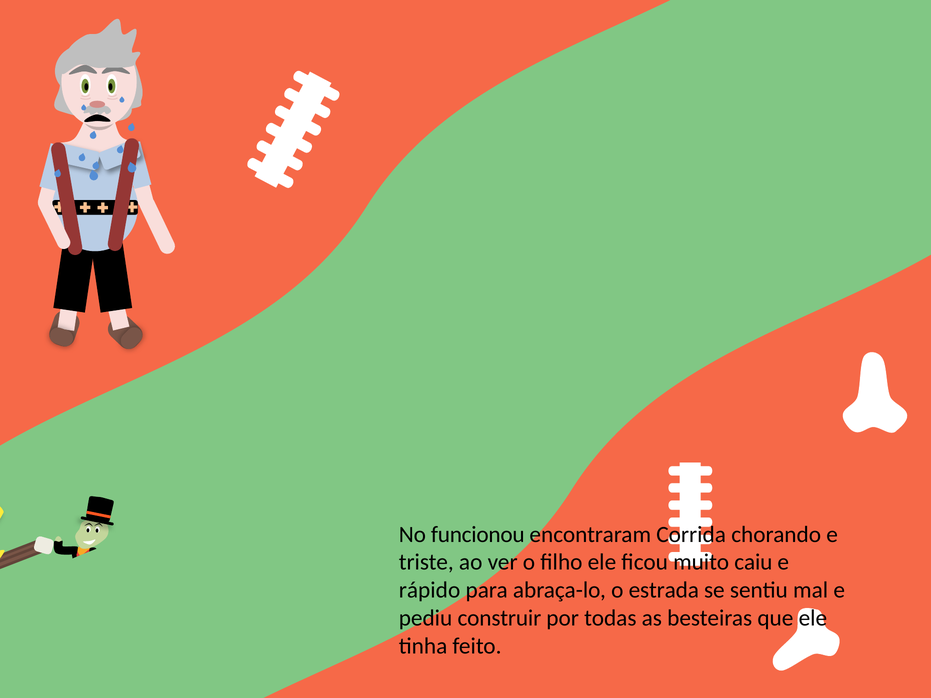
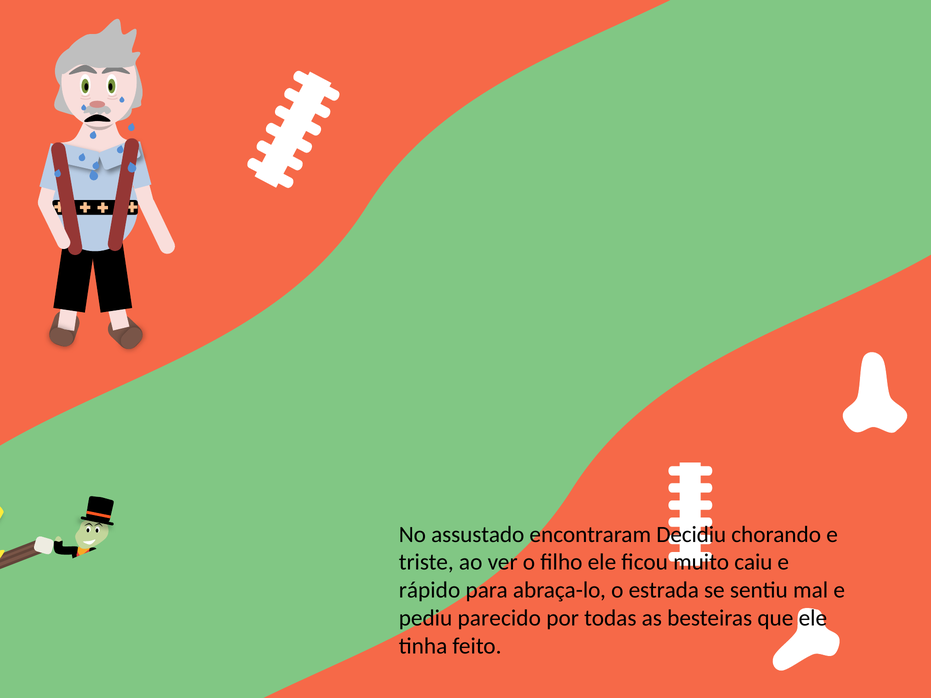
funcionou: funcionou -> assustado
Corrida: Corrida -> Decidiu
construir: construir -> parecido
